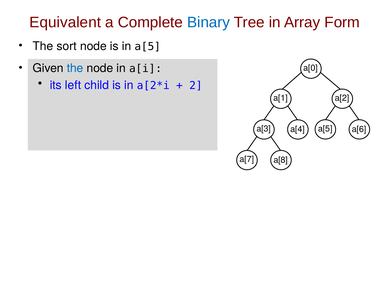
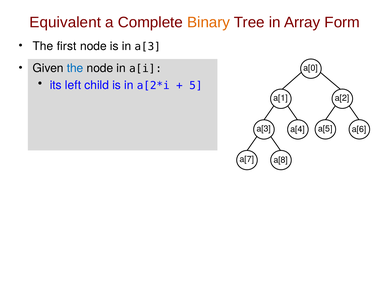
Binary colour: blue -> orange
sort: sort -> first
in a[5: a[5 -> a[3
2: 2 -> 5
